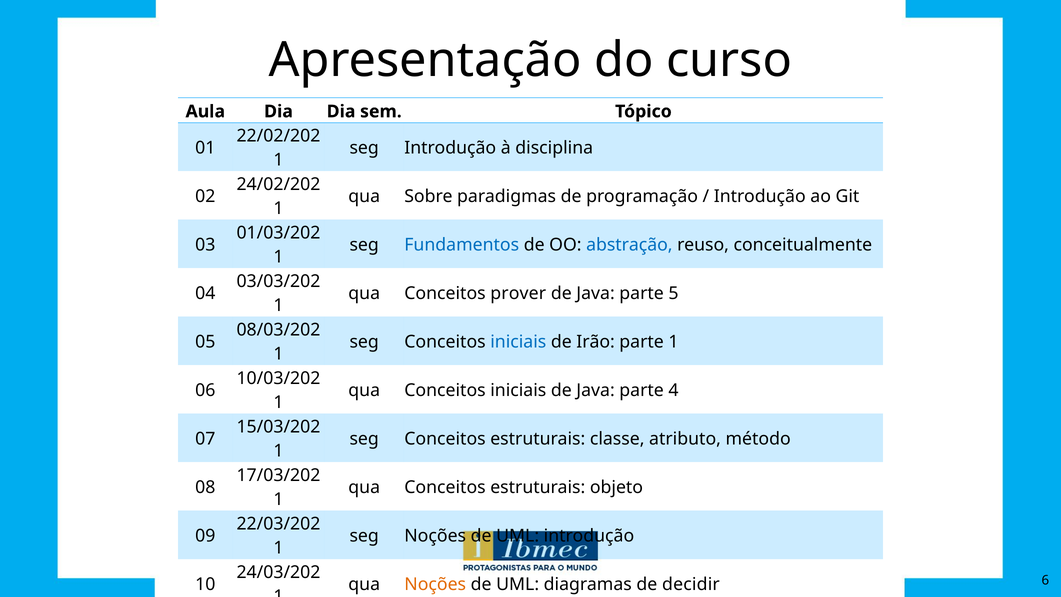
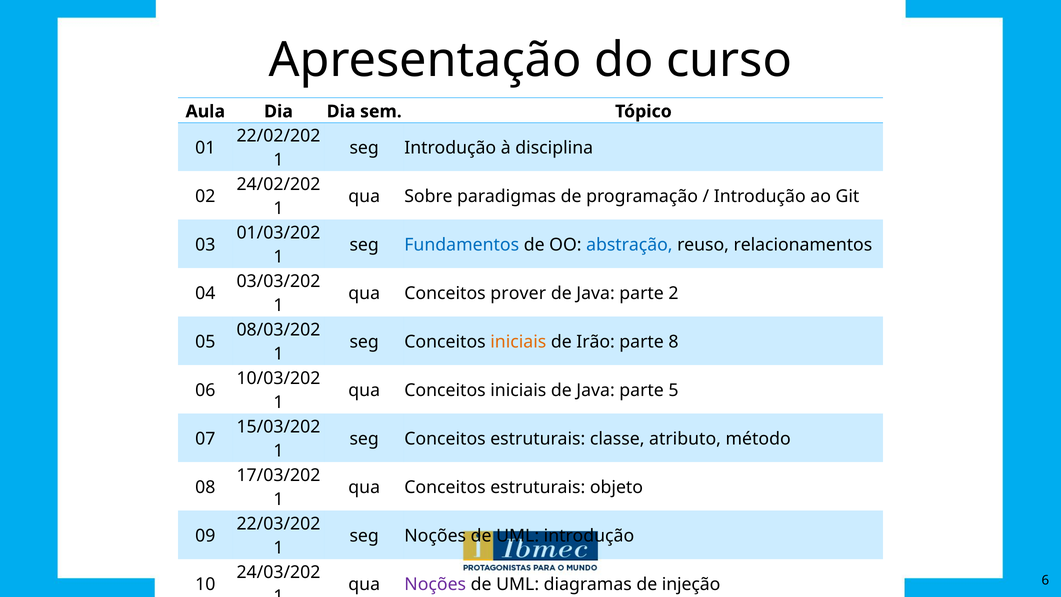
conceitualmente: conceitualmente -> relacionamentos
5: 5 -> 2
iniciais at (518, 342) colour: blue -> orange
parte 1: 1 -> 8
4: 4 -> 5
Noções at (435, 584) colour: orange -> purple
decidir: decidir -> injeção
